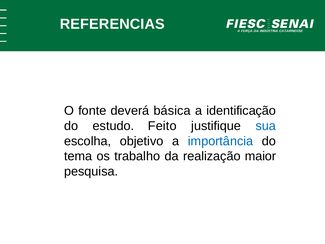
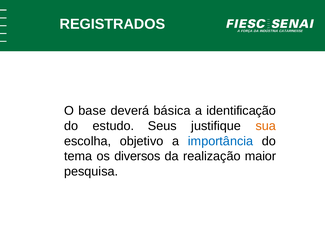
REFERENCIAS: REFERENCIAS -> REGISTRADOS
fonte: fonte -> base
Feito: Feito -> Seus
sua colour: blue -> orange
trabalho: trabalho -> diversos
